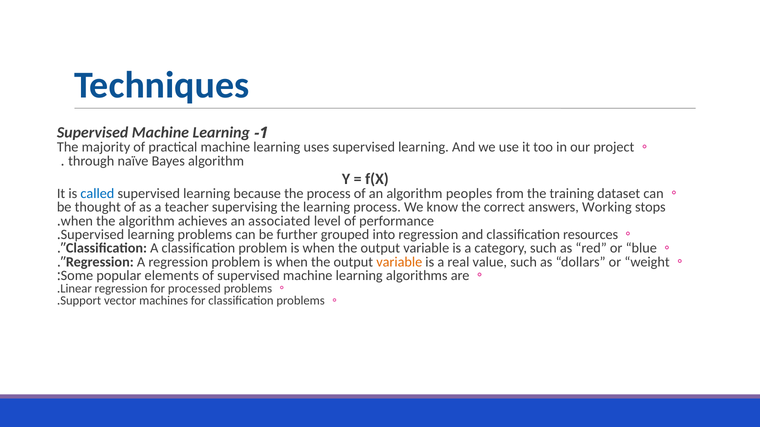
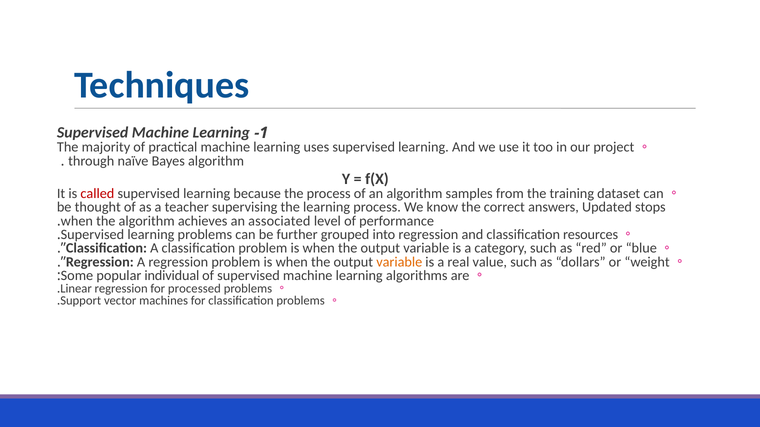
called colour: blue -> red
peoples: peoples -> samples
Working: Working -> Updated
elements: elements -> individual
